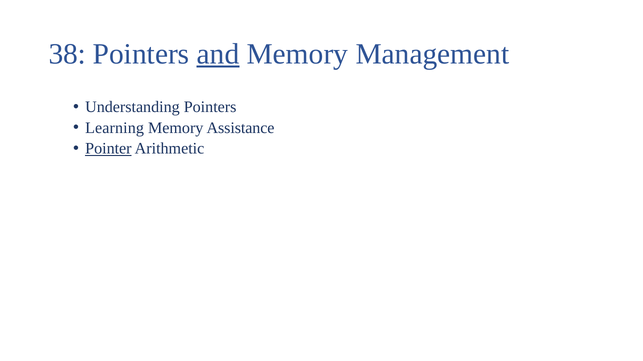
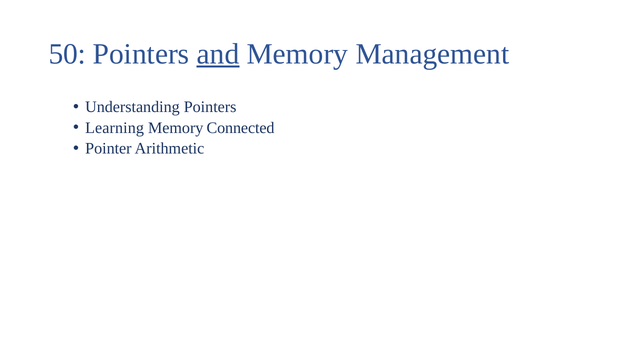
38: 38 -> 50
Assistance: Assistance -> Connected
Pointer underline: present -> none
